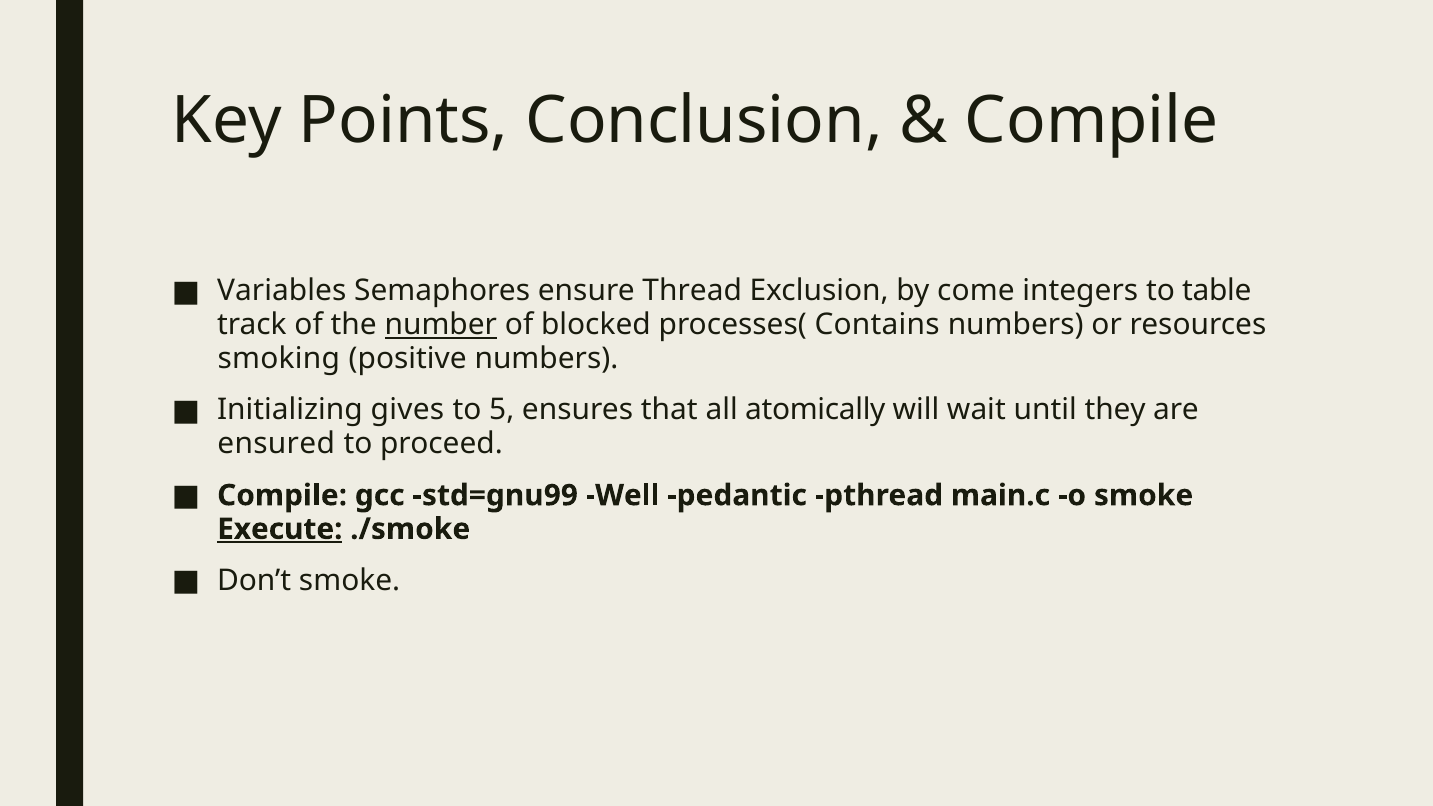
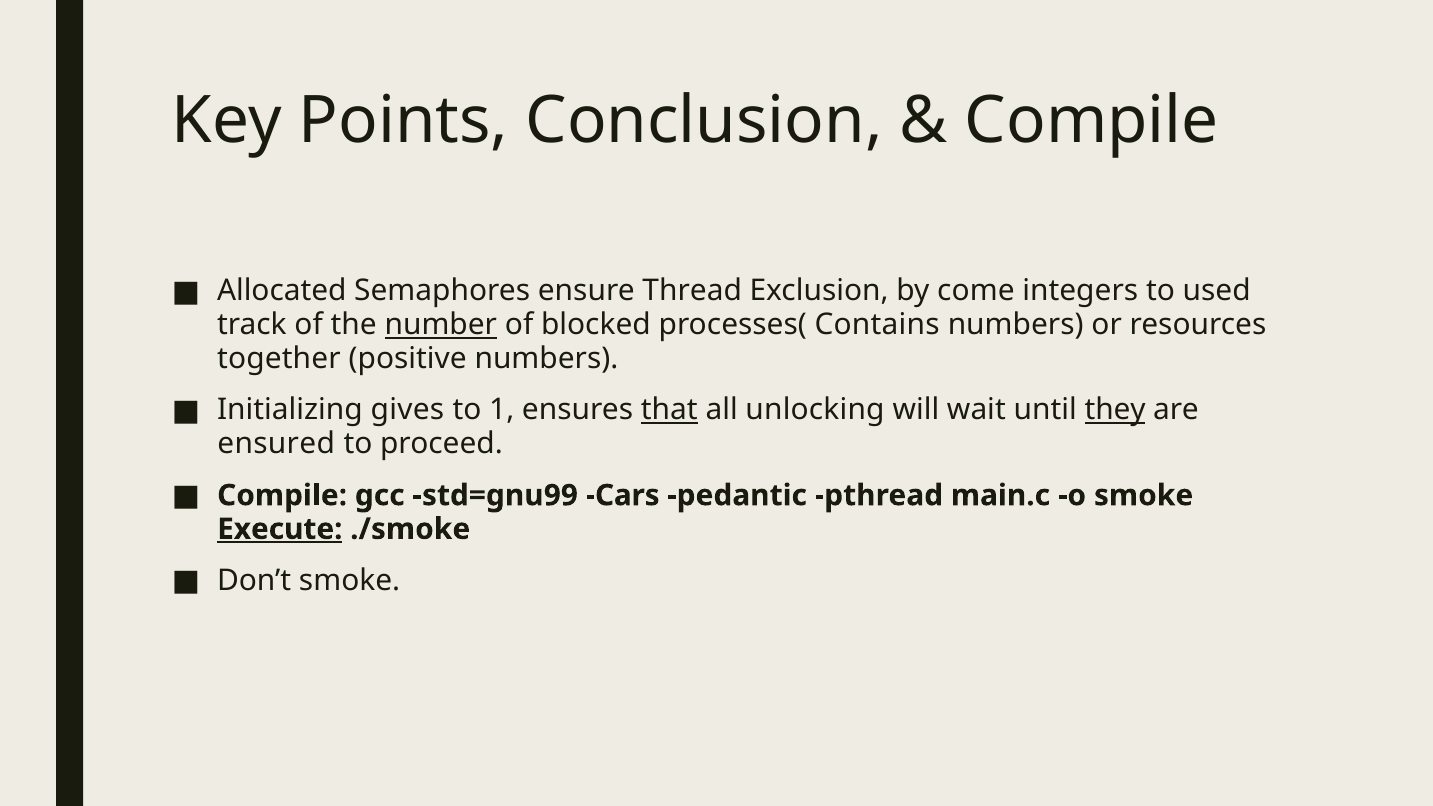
Variables: Variables -> Allocated
table: table -> used
smoking: smoking -> together
5: 5 -> 1
that underline: none -> present
atomically: atomically -> unlocking
they underline: none -> present
Well: Well -> Cars
